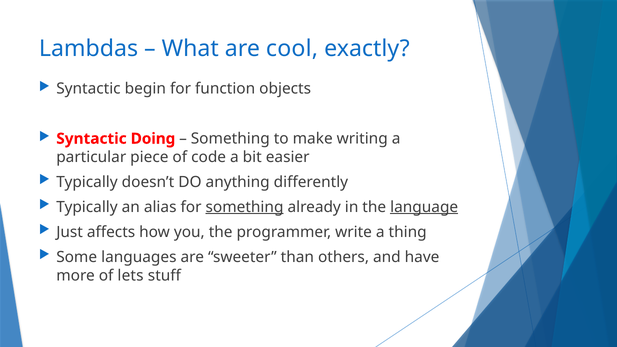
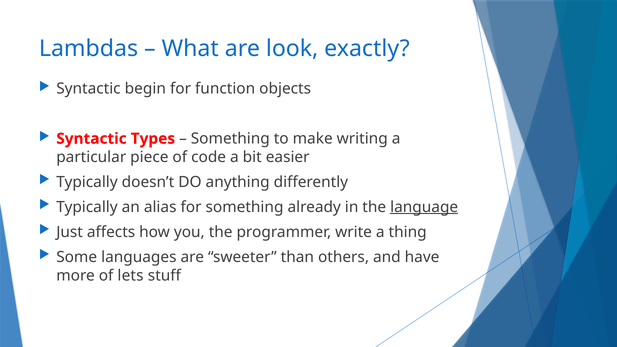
cool: cool -> look
Doing: Doing -> Types
something at (245, 207) underline: present -> none
